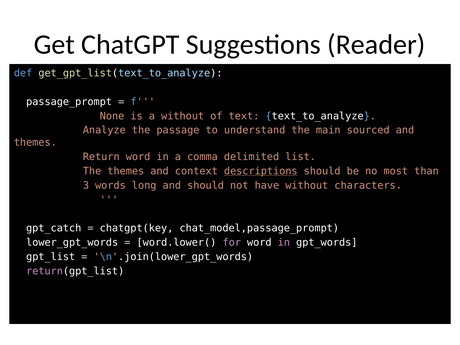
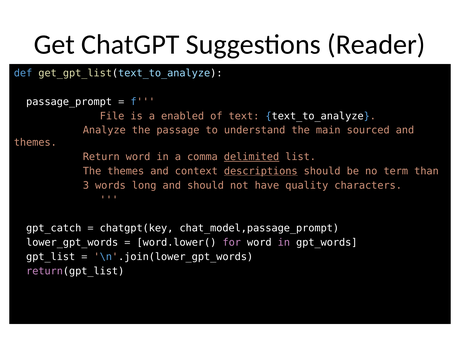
None: None -> File
a without: without -> enabled
delimited underline: none -> present
most: most -> term
have without: without -> quality
